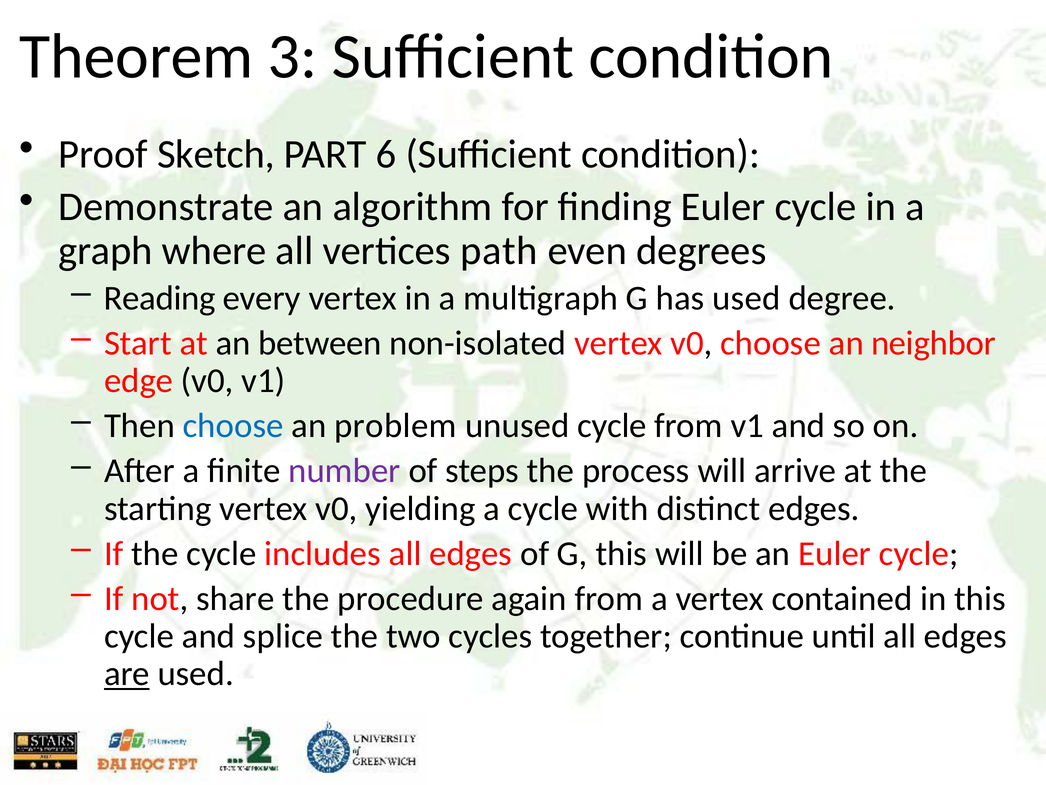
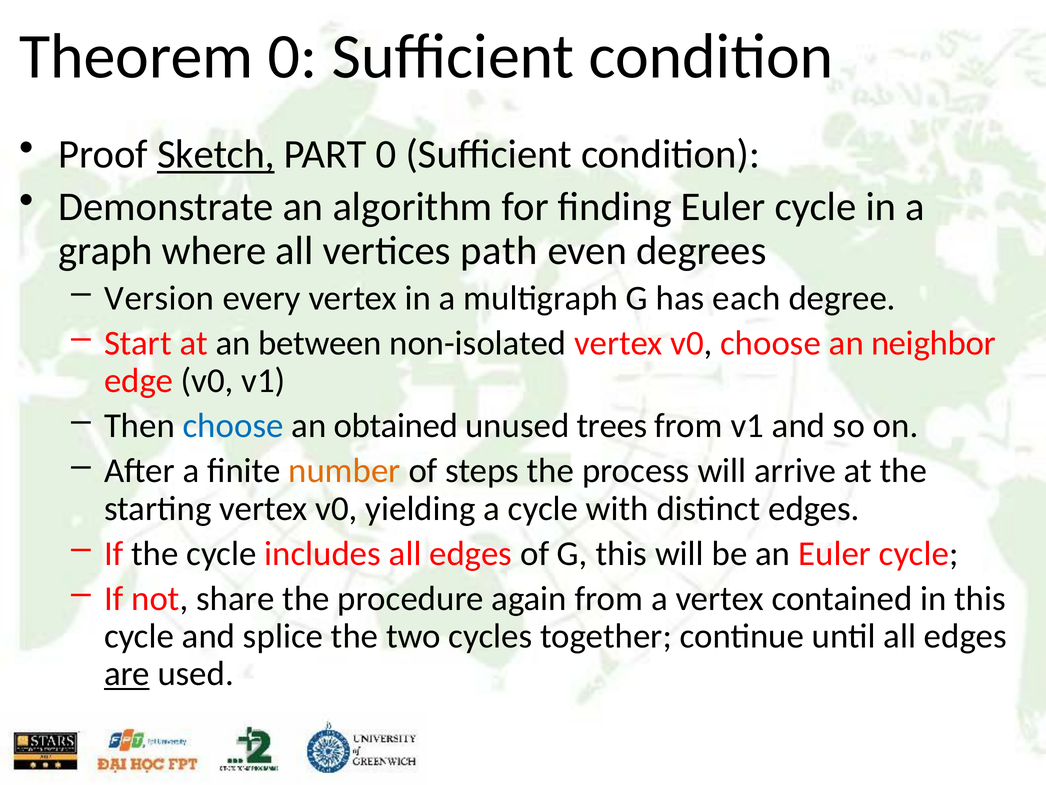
Theorem 3: 3 -> 0
Sketch underline: none -> present
PART 6: 6 -> 0
Reading: Reading -> Version
has used: used -> each
problem: problem -> obtained
unused cycle: cycle -> trees
number colour: purple -> orange
